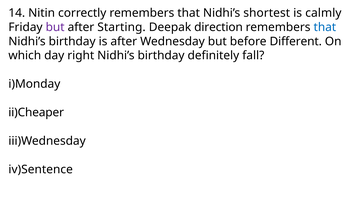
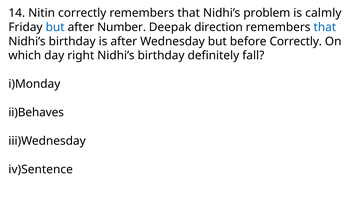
shortest: shortest -> problem
but at (55, 27) colour: purple -> blue
Starting: Starting -> Number
before Different: Different -> Correctly
ii)Cheaper: ii)Cheaper -> ii)Behaves
